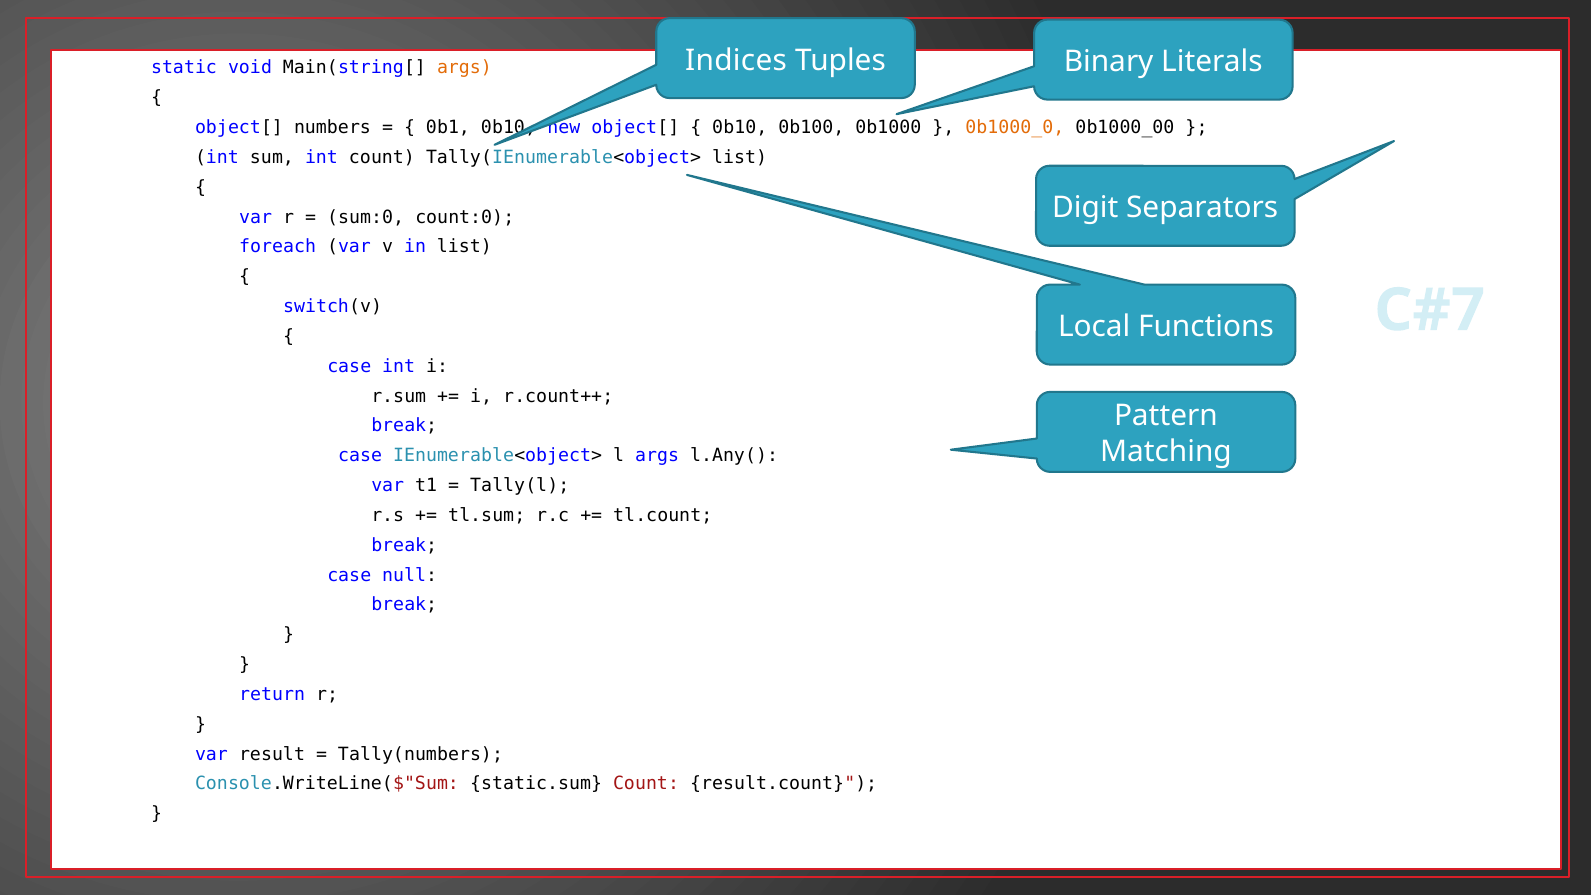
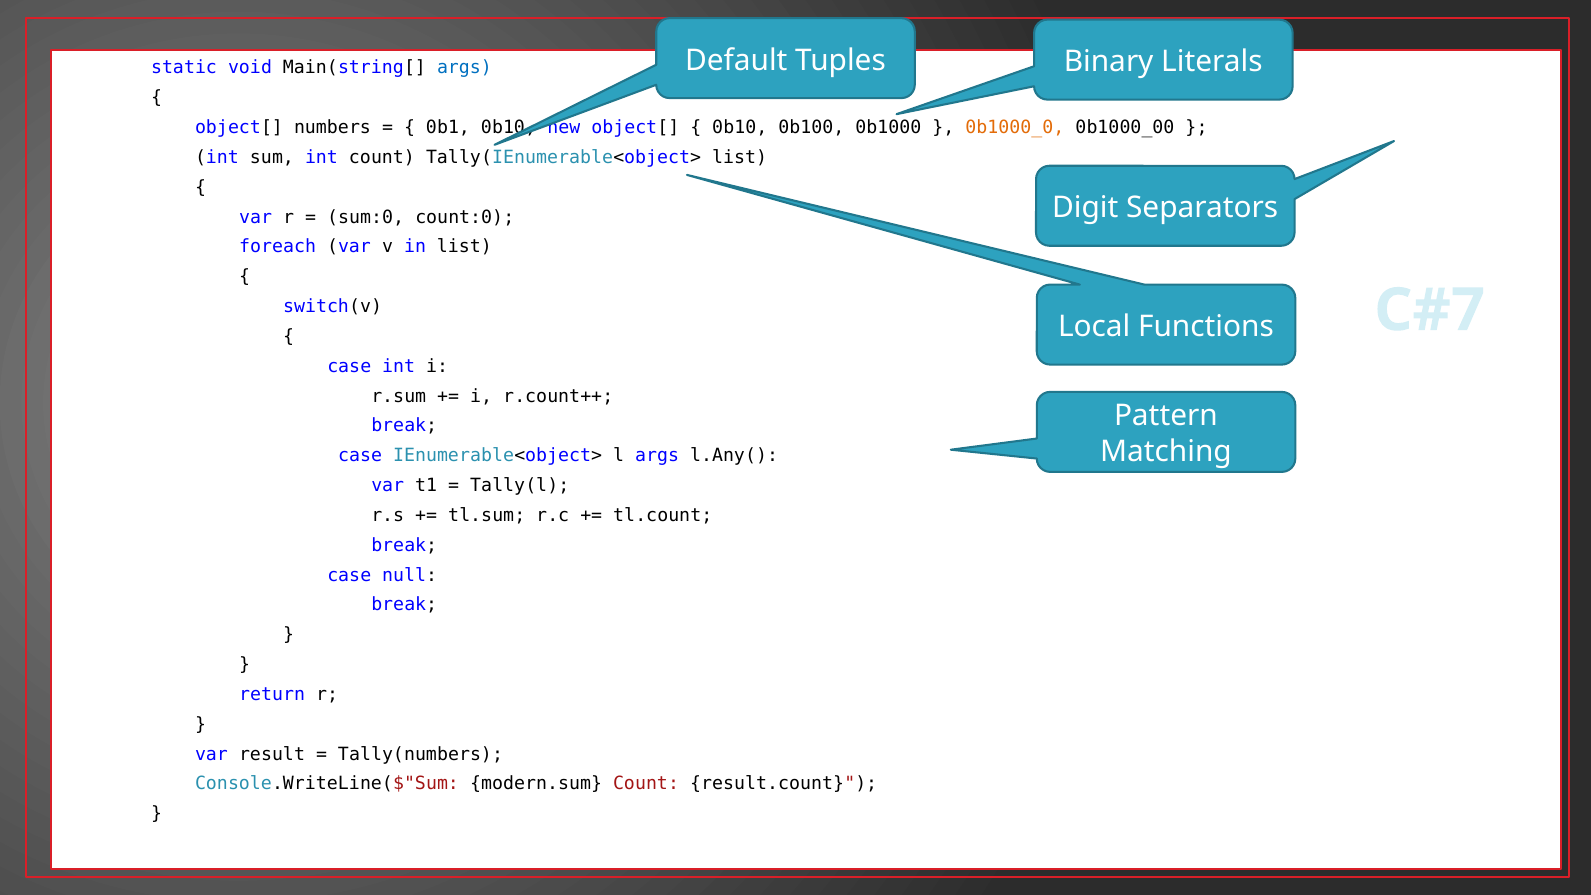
Indices: Indices -> Default
args at (464, 68) colour: orange -> blue
static.sum: static.sum -> modern.sum
